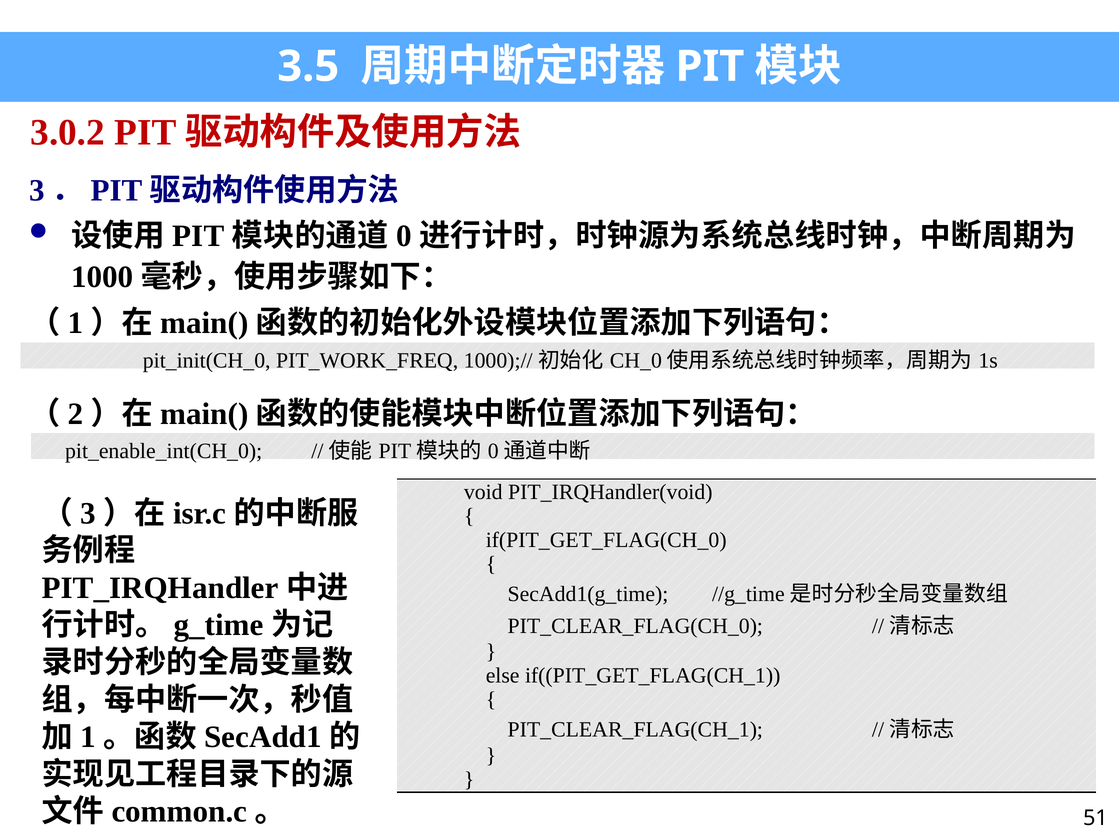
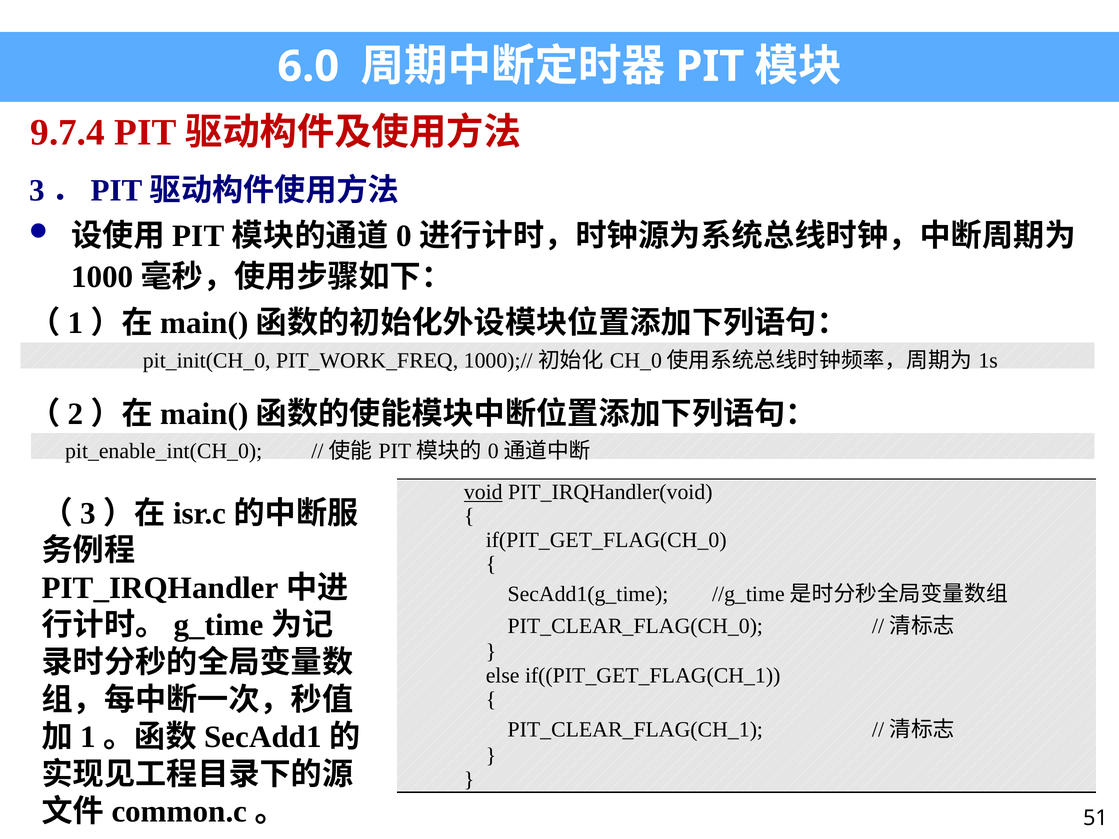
3.5: 3.5 -> 6.0
3.0.2: 3.0.2 -> 9.7.4
void underline: none -> present
